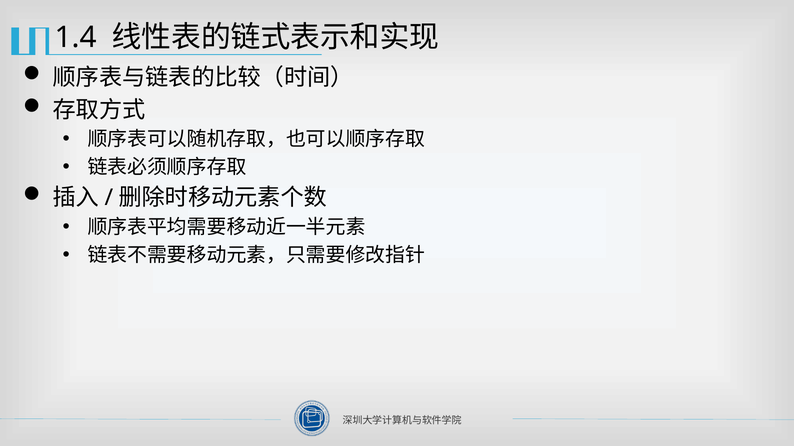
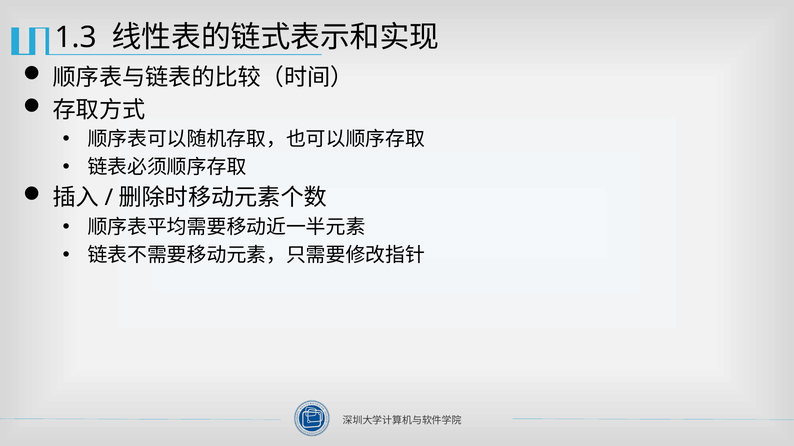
1.4: 1.4 -> 1.3
